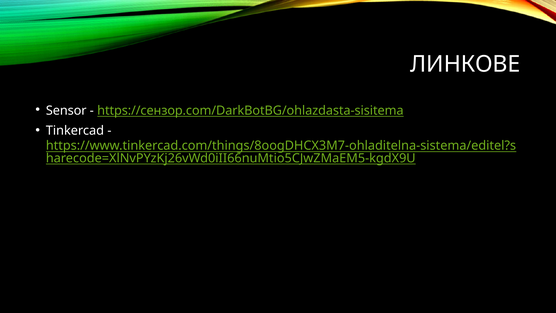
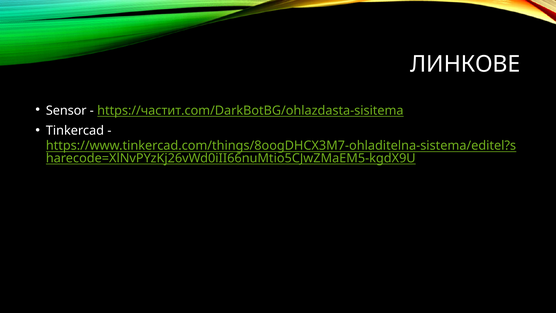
https://сензор.com/DarkBotBG/ohlazdasta-sisitema: https://сензор.com/DarkBotBG/ohlazdasta-sisitema -> https://частит.com/DarkBotBG/ohlazdasta-sisitema
